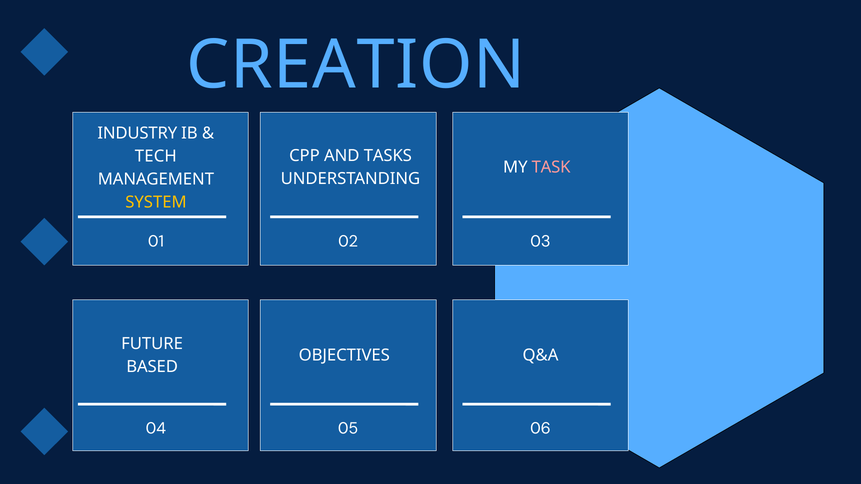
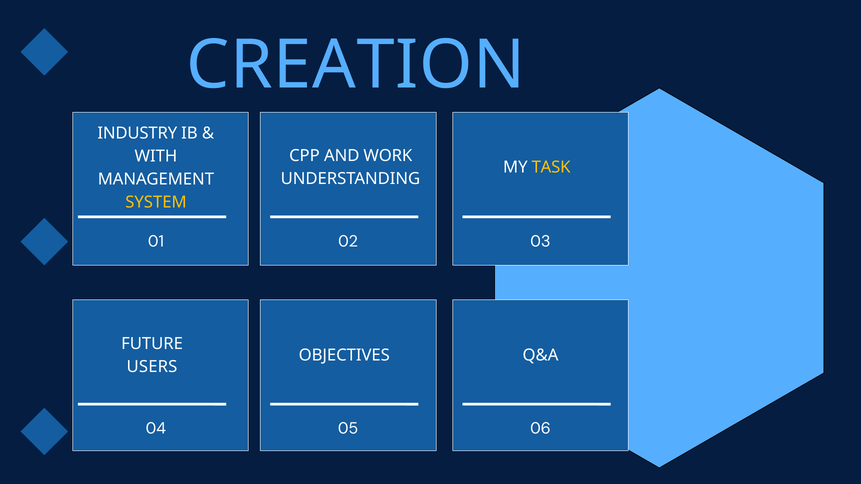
TASKS: TASKS -> WORK
TECH: TECH -> WITH
TASK colour: pink -> yellow
BASED: BASED -> USERS
